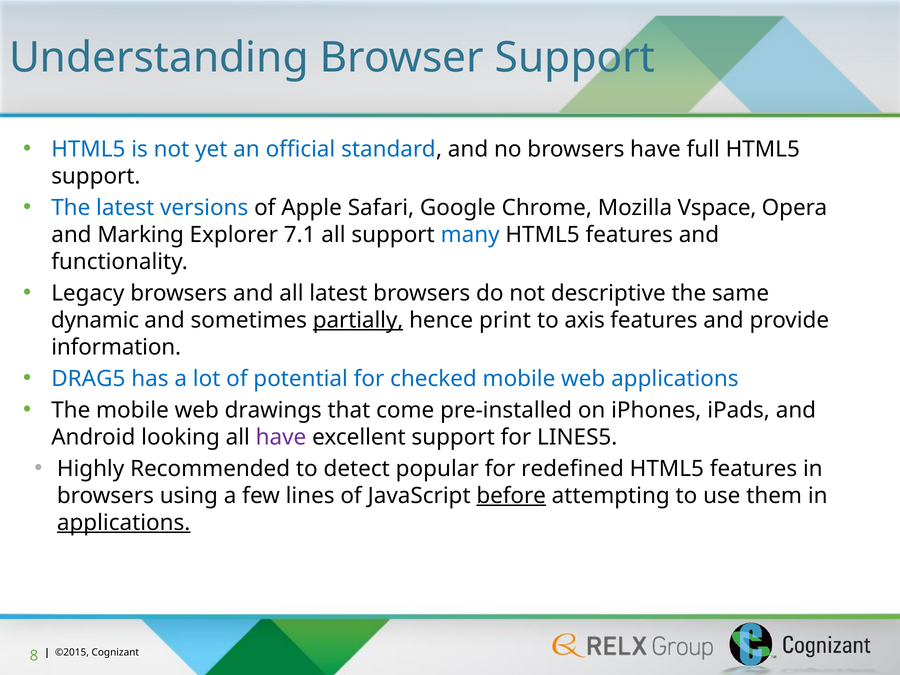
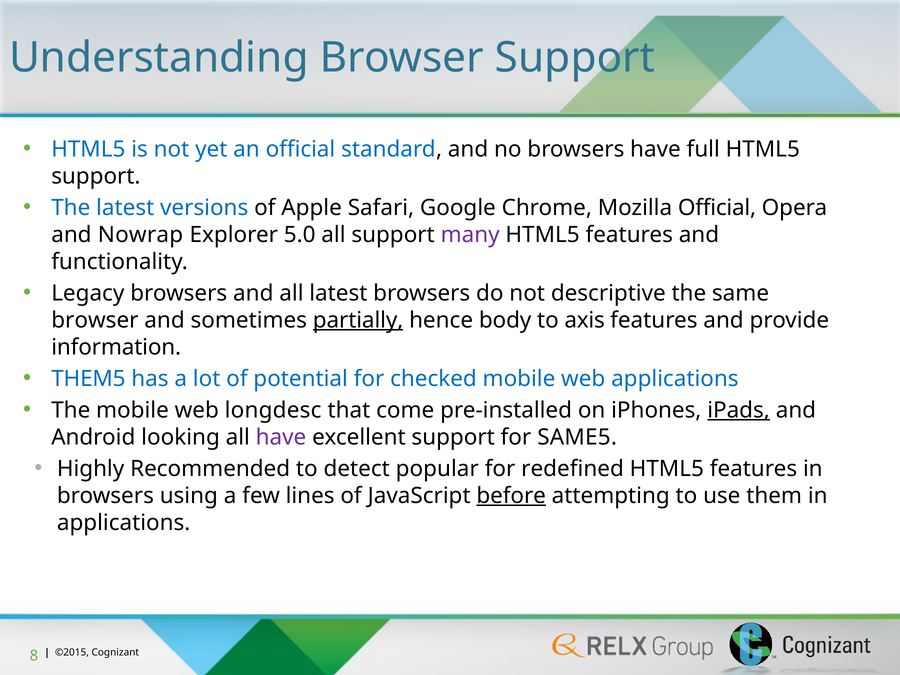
Mozilla Vspace: Vspace -> Official
Marking: Marking -> Nowrap
7.1: 7.1 -> 5.0
many colour: blue -> purple
dynamic at (95, 320): dynamic -> browser
print: print -> body
DRAG5: DRAG5 -> THEM5
drawings: drawings -> longdesc
iPads underline: none -> present
LINES5: LINES5 -> SAME5
applications at (124, 523) underline: present -> none
